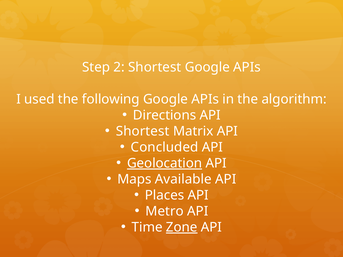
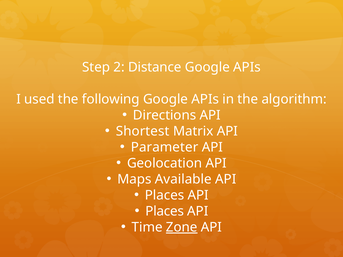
2 Shortest: Shortest -> Distance
Concluded: Concluded -> Parameter
Geolocation underline: present -> none
Metro at (165, 211): Metro -> Places
